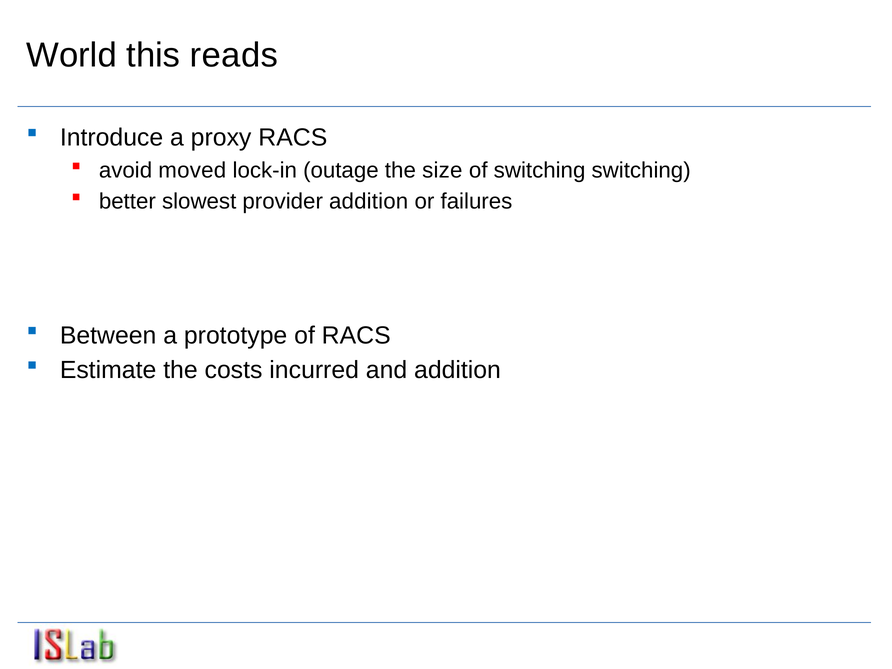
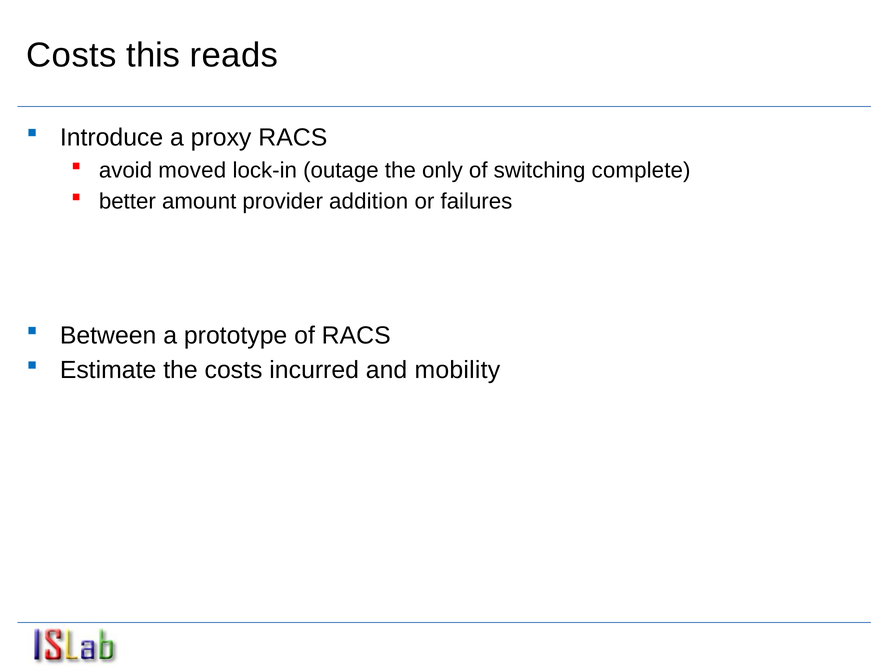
World at (72, 55): World -> Costs
size: size -> only
switching switching: switching -> complete
slowest: slowest -> amount
and addition: addition -> mobility
